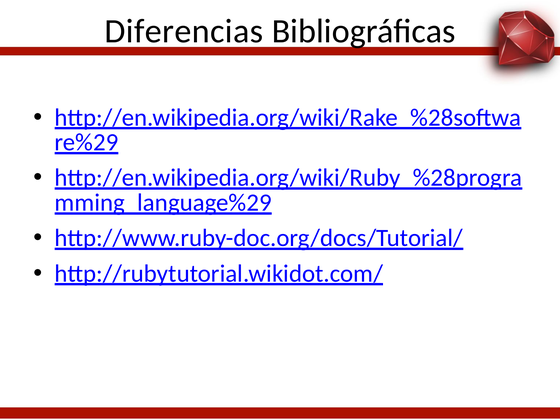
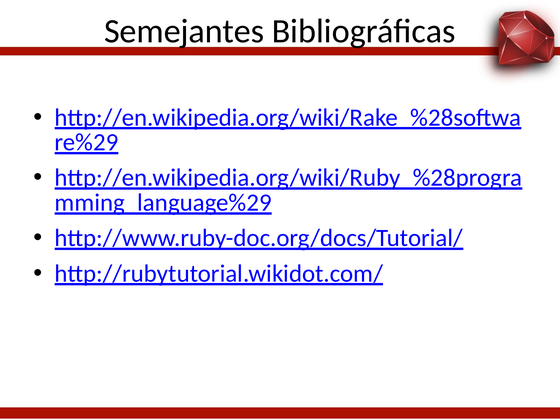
Diferencias: Diferencias -> Semejantes
